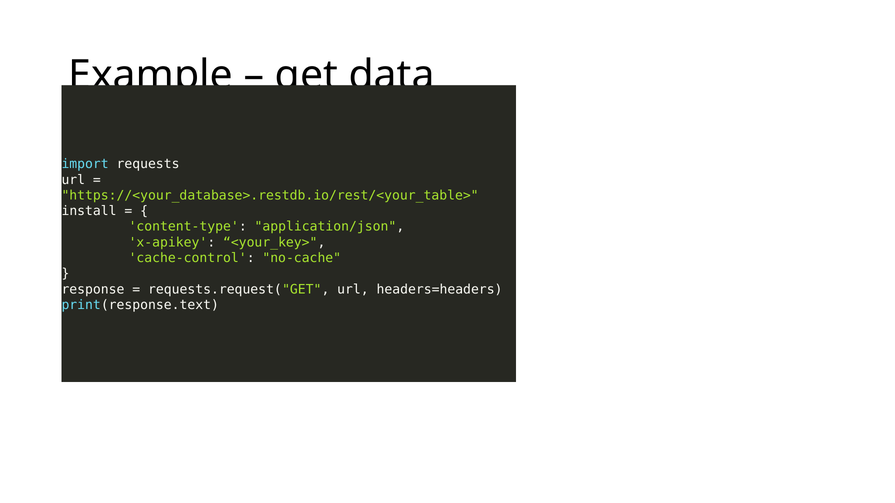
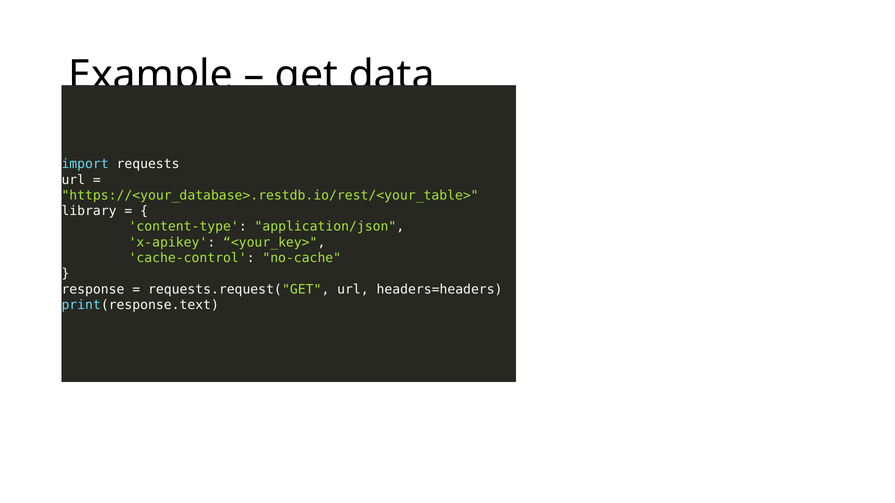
install: install -> library
